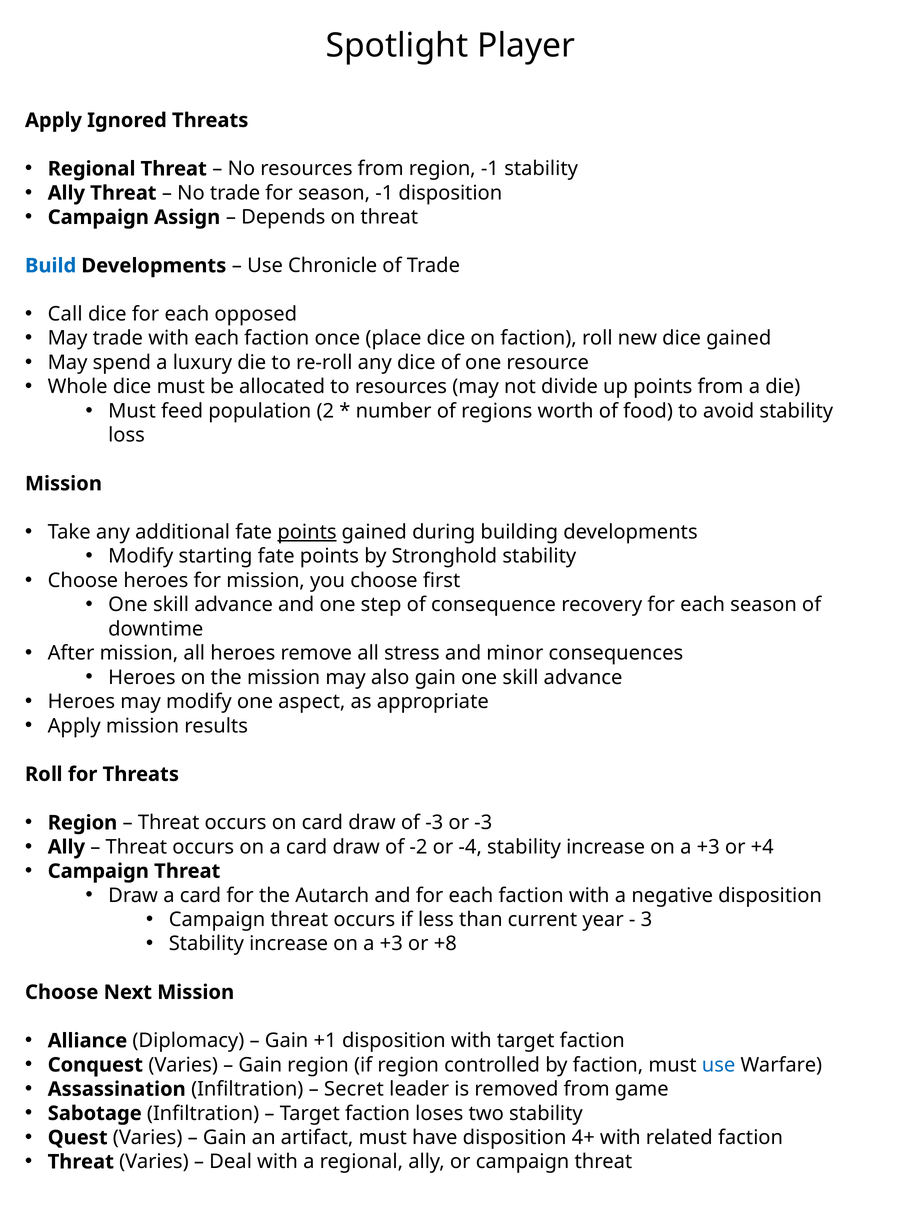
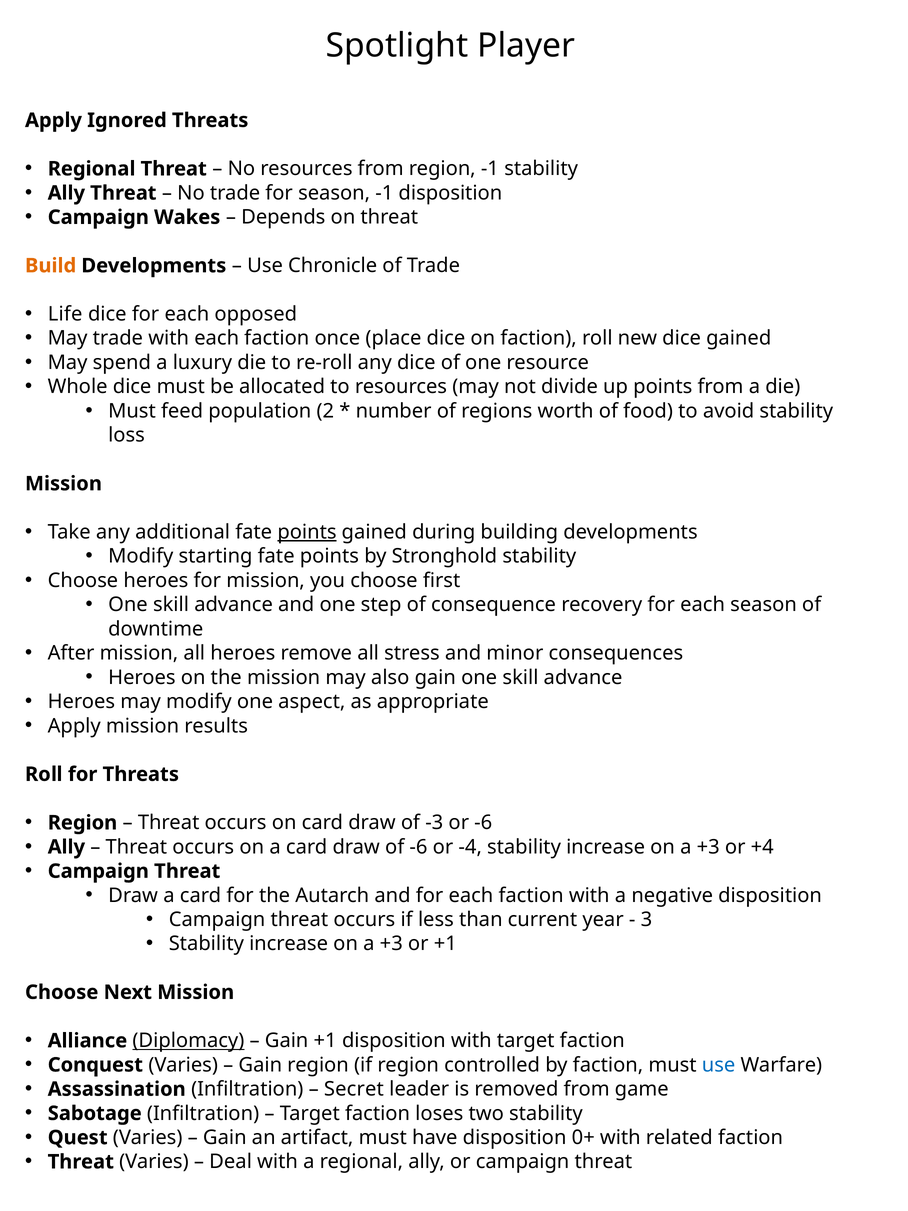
Assign: Assign -> Wakes
Build colour: blue -> orange
Call: Call -> Life
or -3: -3 -> -6
of -2: -2 -> -6
or +8: +8 -> +1
Diplomacy underline: none -> present
4+: 4+ -> 0+
